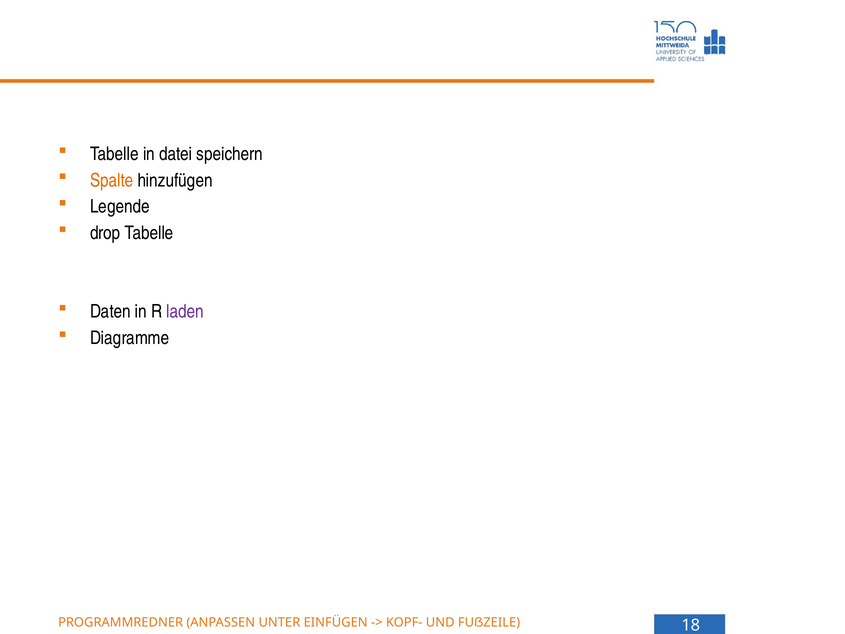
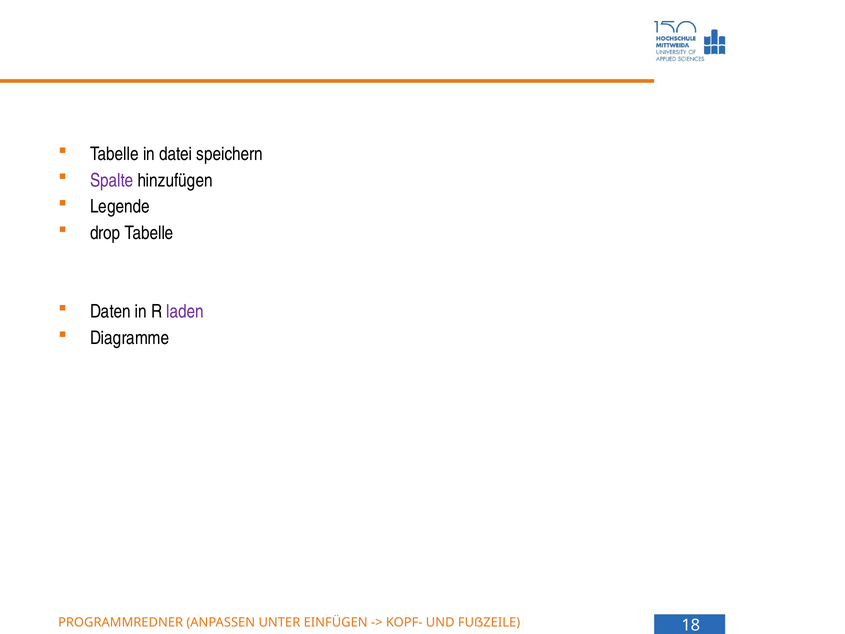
Spalte colour: orange -> purple
